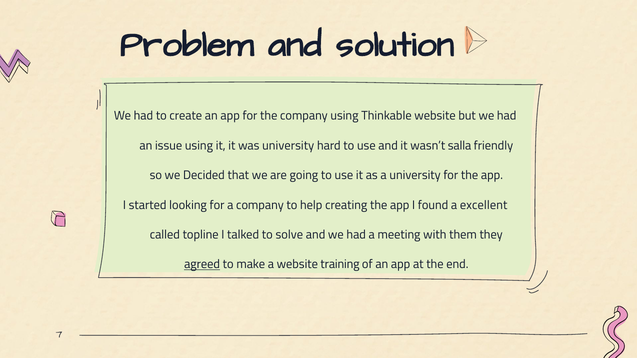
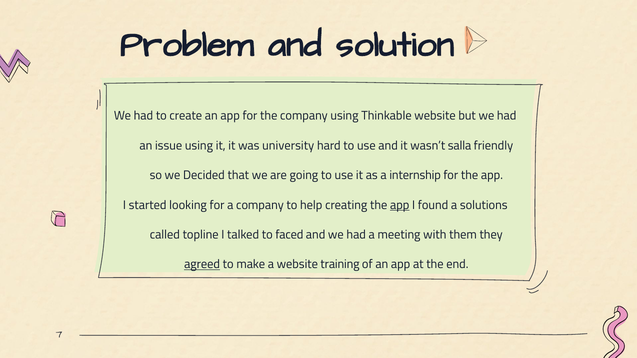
a university: university -> internship
app at (400, 205) underline: none -> present
excellent: excellent -> solutions
solve: solve -> faced
